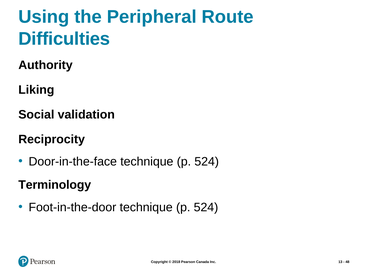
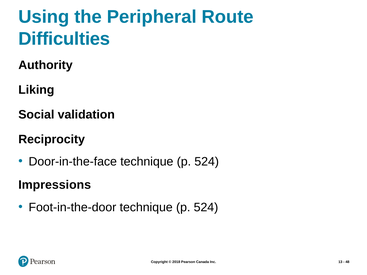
Terminology: Terminology -> Impressions
